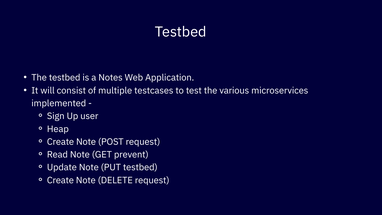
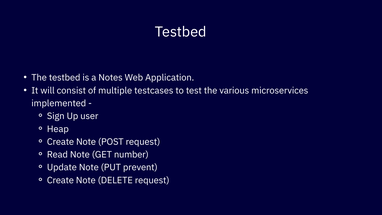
prevent: prevent -> number
PUT testbed: testbed -> prevent
